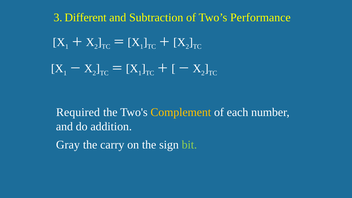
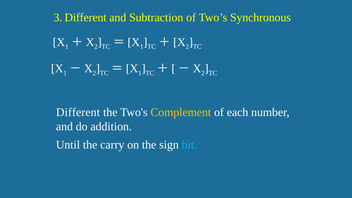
Performance: Performance -> Synchronous
Required at (78, 112): Required -> Different
Gray: Gray -> Until
bit colour: light green -> light blue
